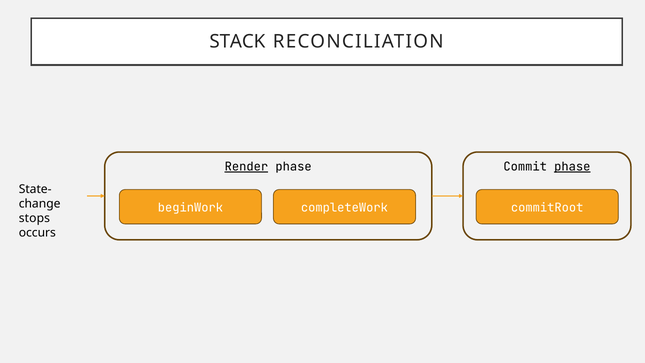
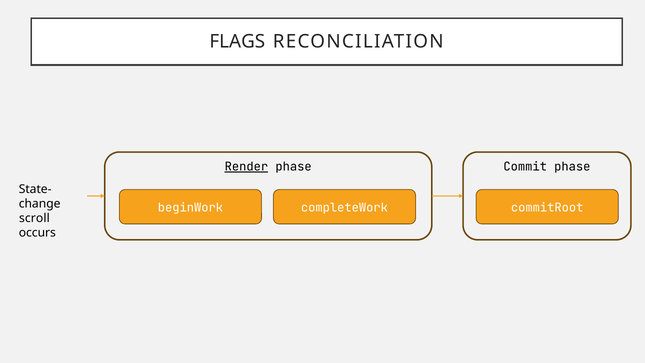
STACK: STACK -> FLAGS
phase at (572, 167) underline: present -> none
stops: stops -> scroll
